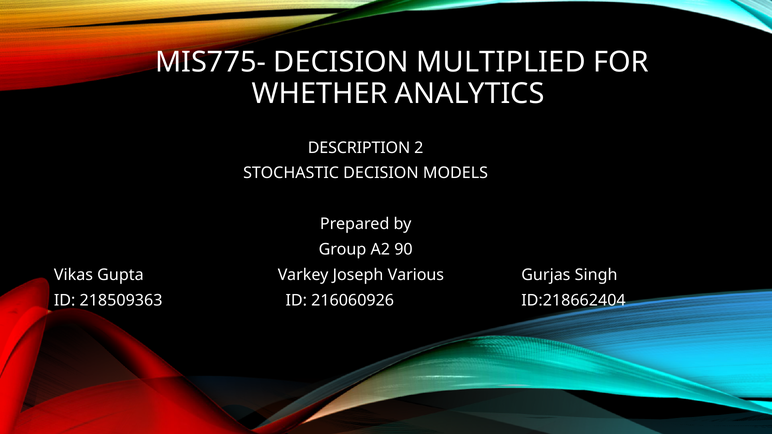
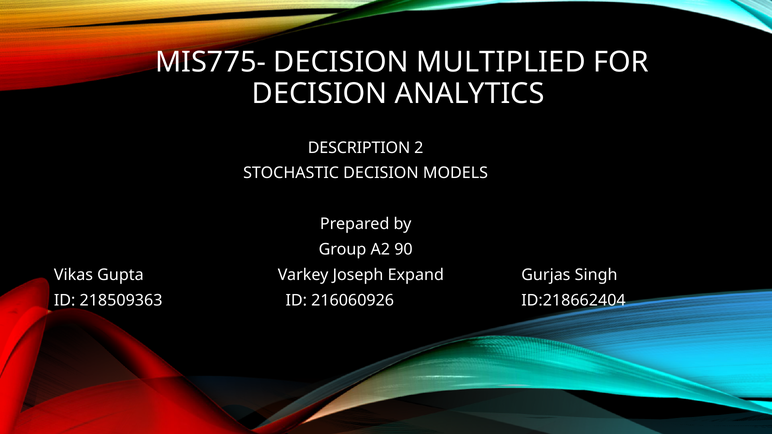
WHETHER at (320, 94): WHETHER -> DECISION
Various: Various -> Expand
